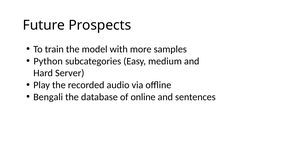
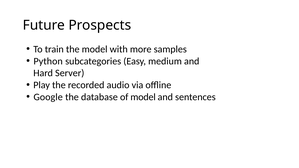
Bengali: Bengali -> Google
of online: online -> model
